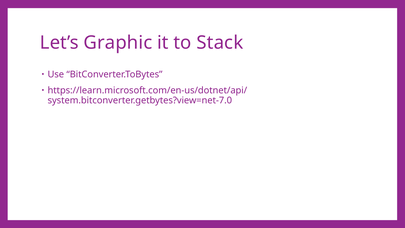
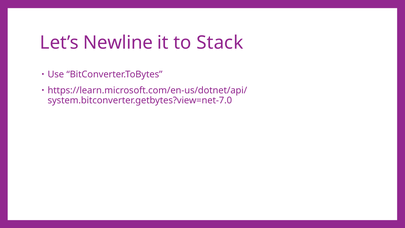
Graphic: Graphic -> Newline
